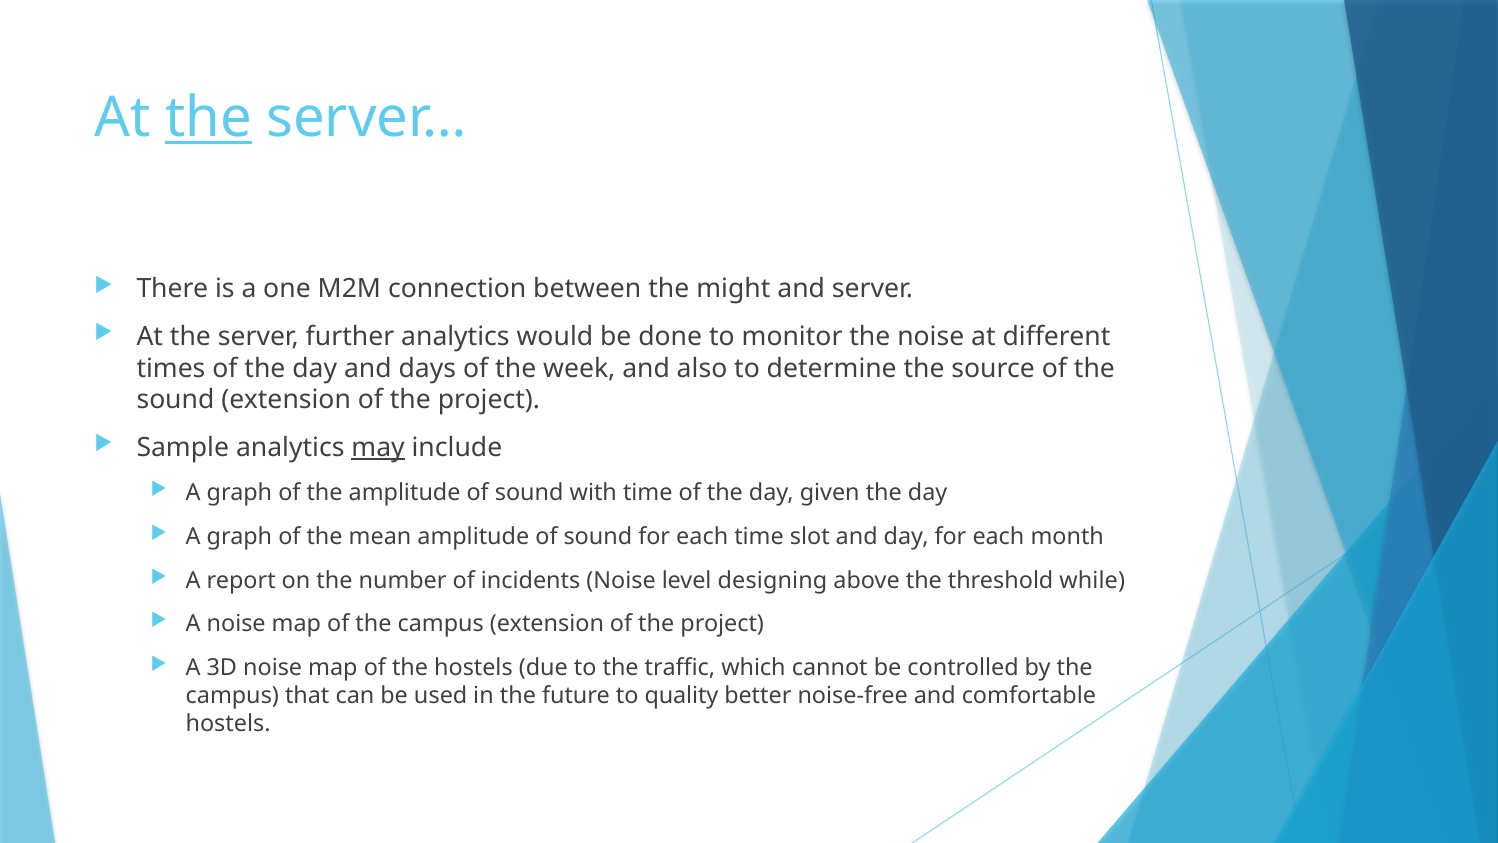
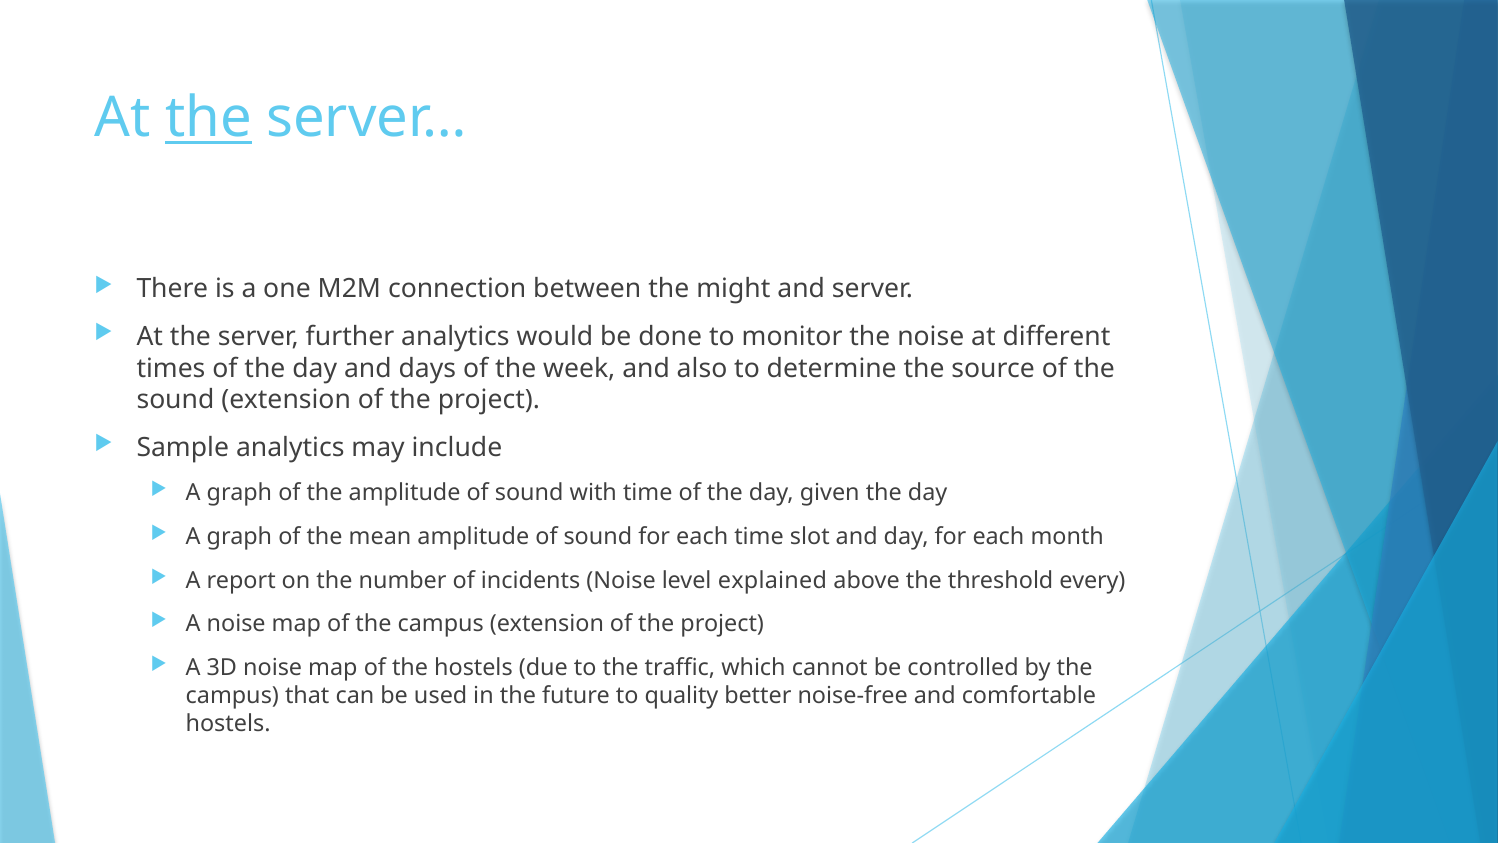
may underline: present -> none
designing: designing -> explained
while: while -> every
